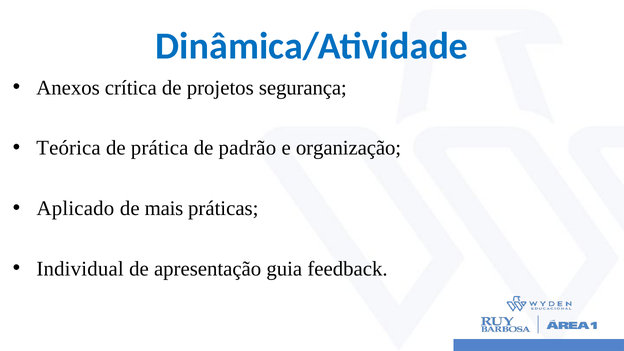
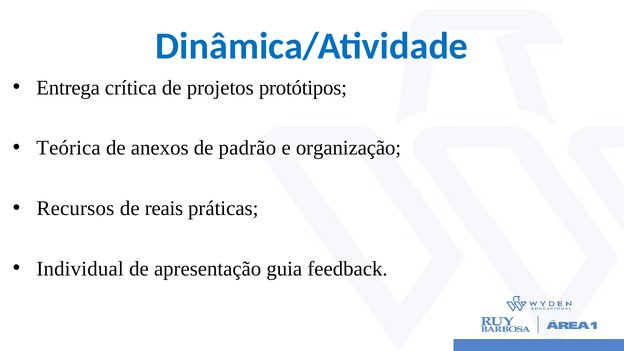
Anexos: Anexos -> Entrega
segurança: segurança -> protótipos
prática: prática -> anexos
Aplicado: Aplicado -> Recursos
mais: mais -> reais
